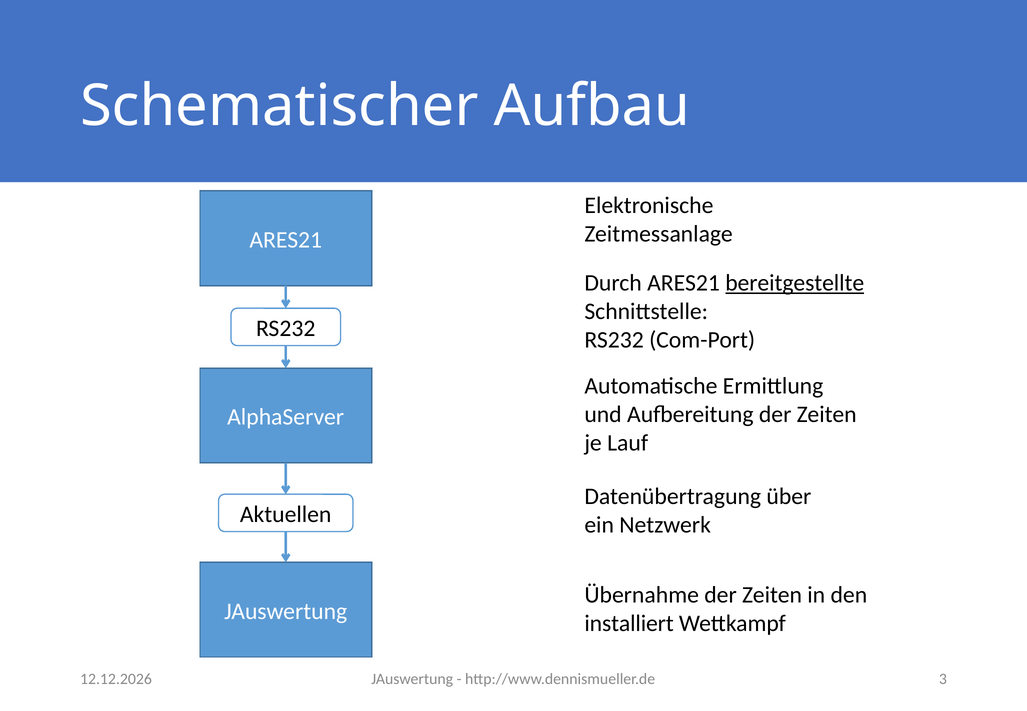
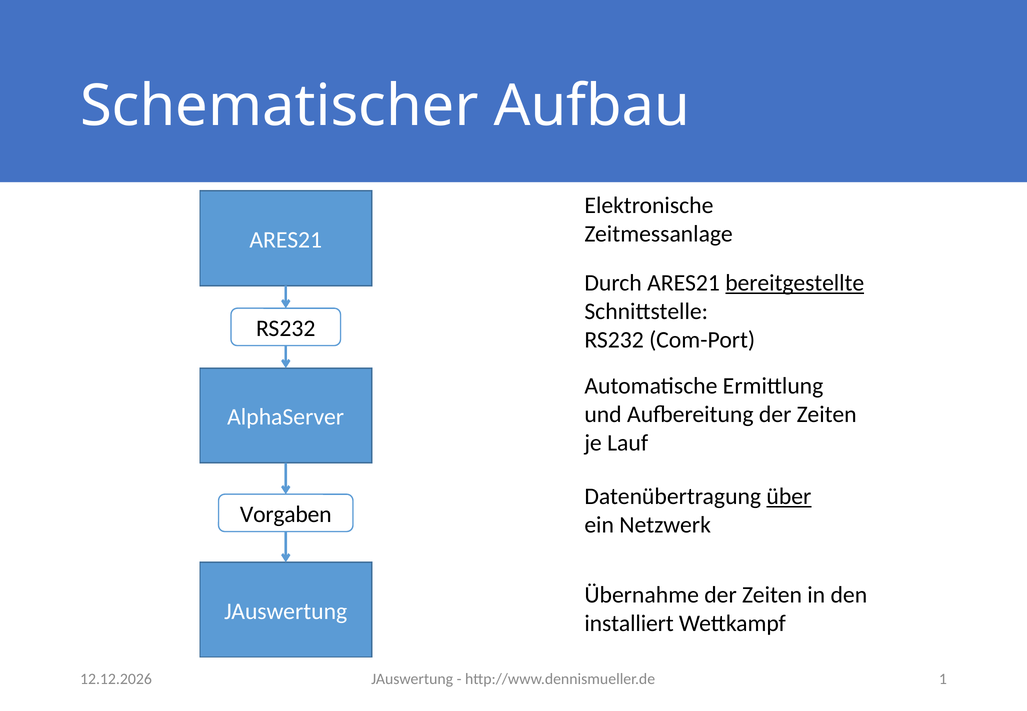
über underline: none -> present
Aktuellen: Aktuellen -> Vorgaben
3: 3 -> 1
